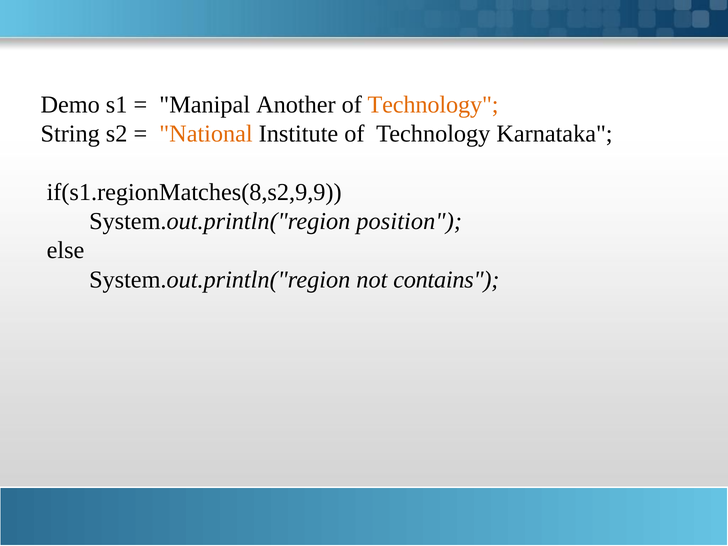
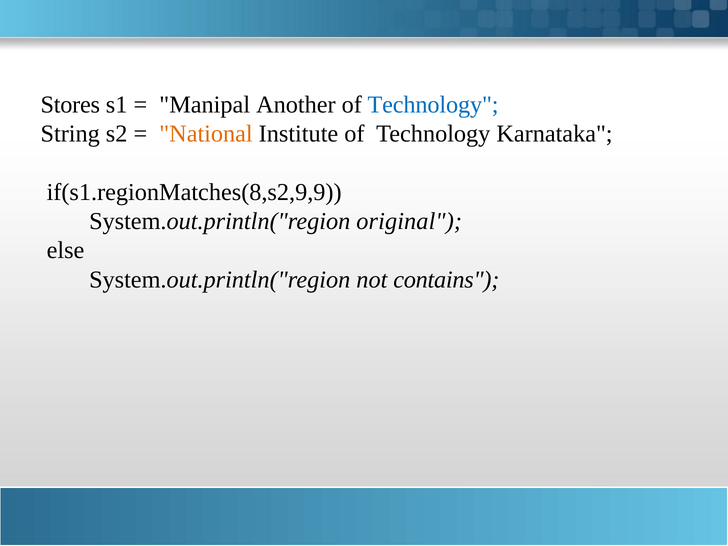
Demo: Demo -> Stores
Technology at (433, 105) colour: orange -> blue
position: position -> original
